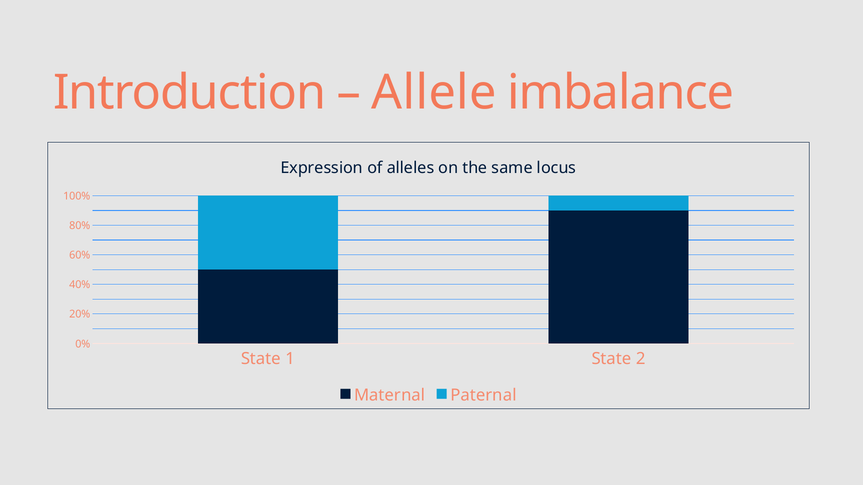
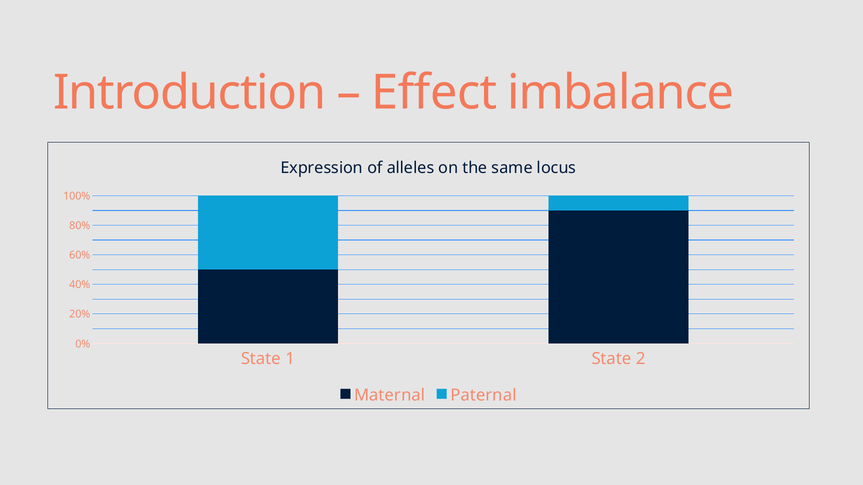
Allele: Allele -> Effect
